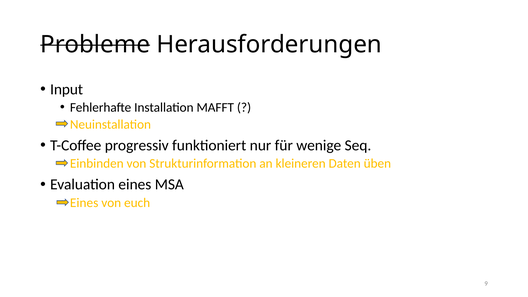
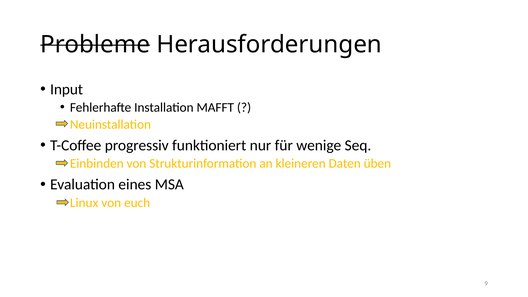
Eines at (84, 203): Eines -> Linux
